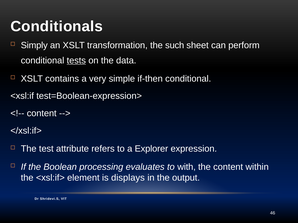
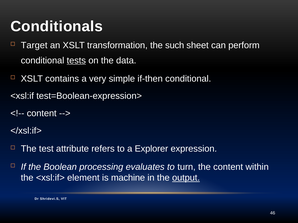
Simply: Simply -> Target
with: with -> turn
displays: displays -> machine
output underline: none -> present
